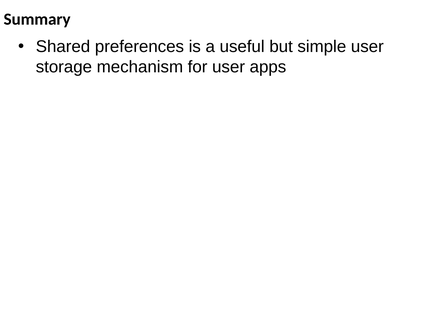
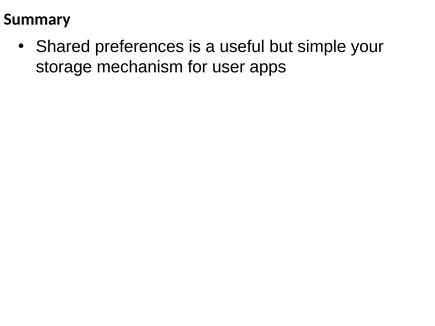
simple user: user -> your
